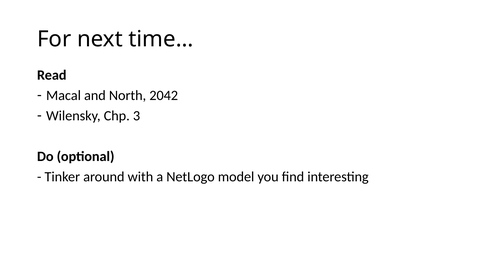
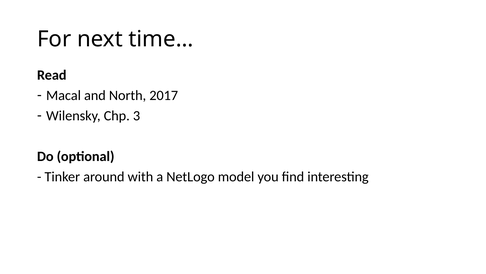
2042: 2042 -> 2017
